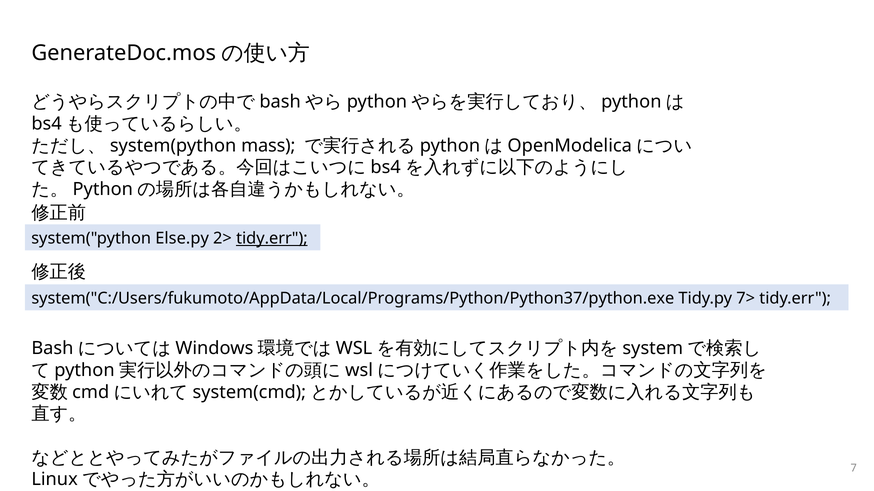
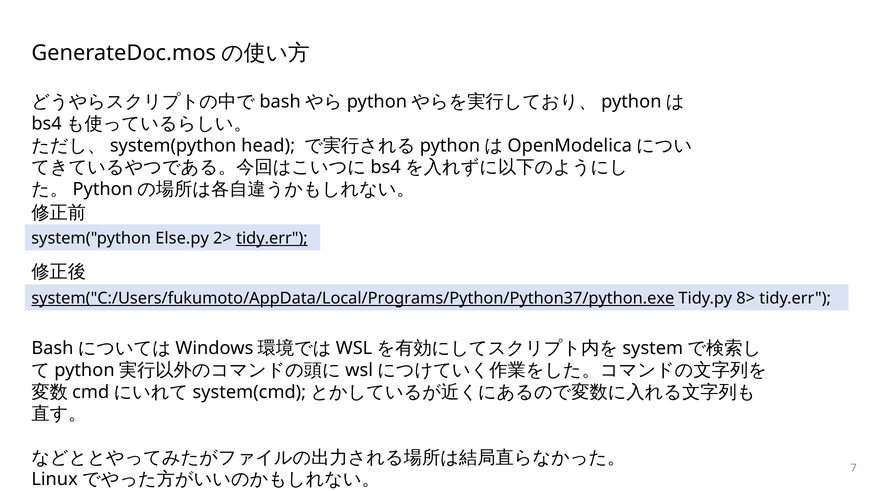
mass: mass -> head
system("C:/Users/fukumoto/AppData/Local/Programs/Python/Python37/python.exe underline: none -> present
7>: 7> -> 8>
